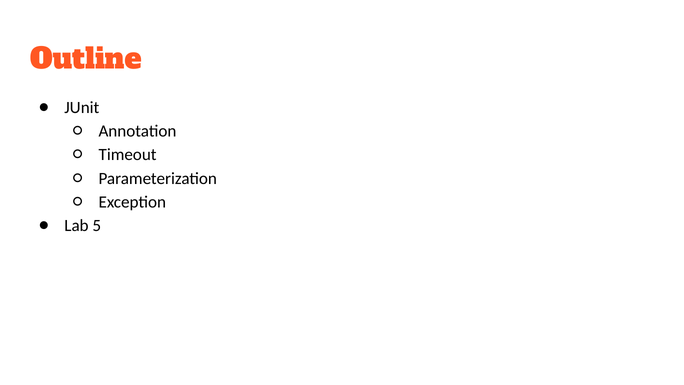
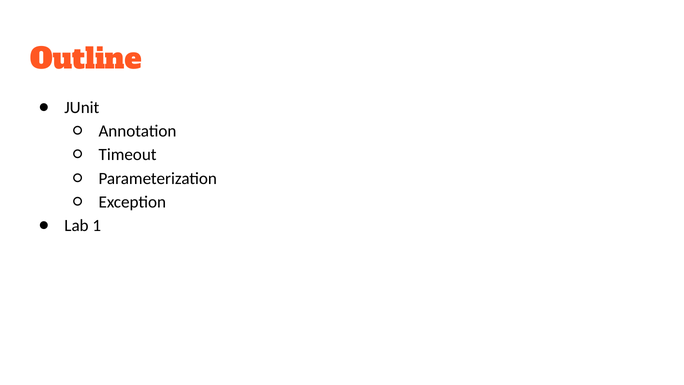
5: 5 -> 1
